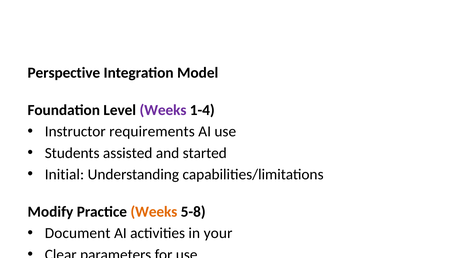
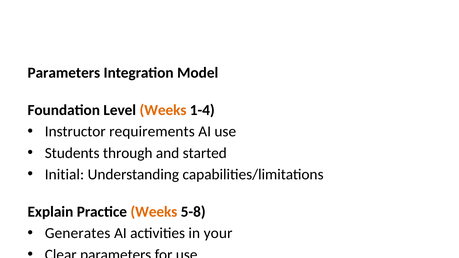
Perspective at (64, 73): Perspective -> Parameters
Weeks at (163, 110) colour: purple -> orange
assisted: assisted -> through
Modify: Modify -> Explain
Document: Document -> Generates
